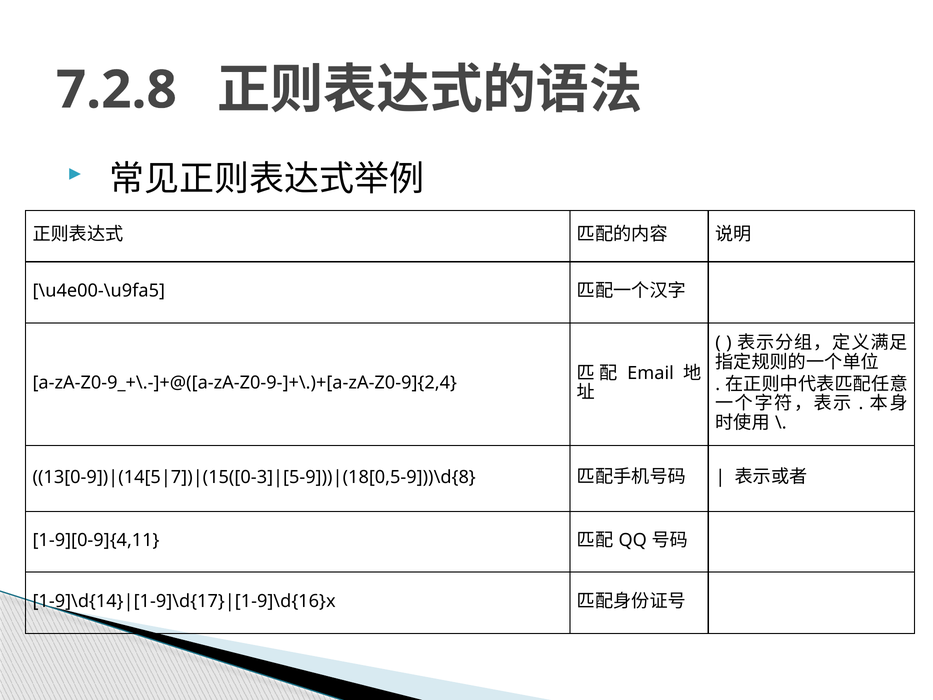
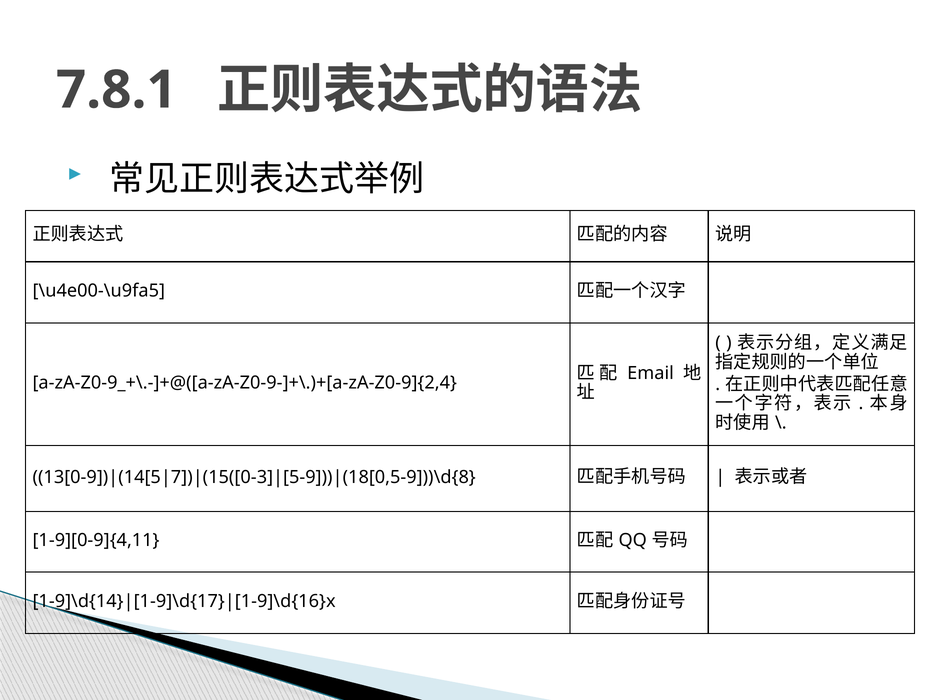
7.2.8: 7.2.8 -> 7.8.1
